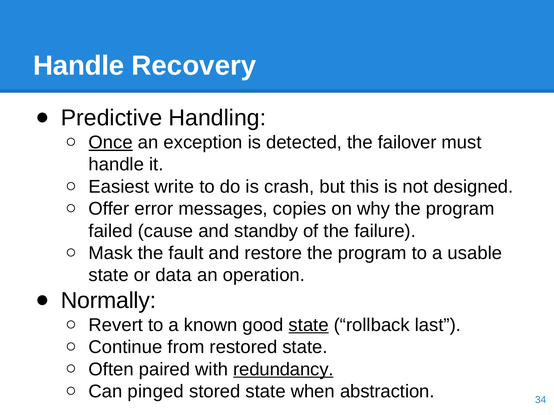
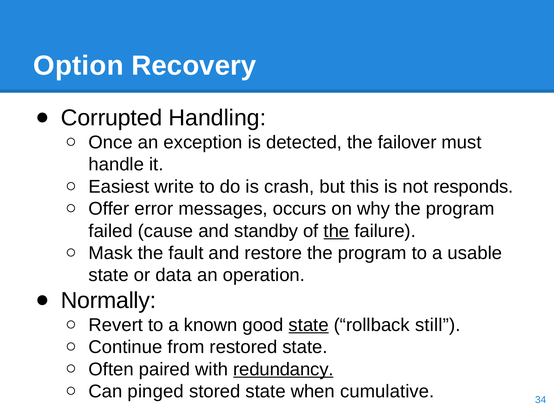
Handle at (79, 66): Handle -> Option
Predictive: Predictive -> Corrupted
Once underline: present -> none
designed: designed -> responds
copies: copies -> occurs
the at (336, 231) underline: none -> present
last: last -> still
abstraction: abstraction -> cumulative
